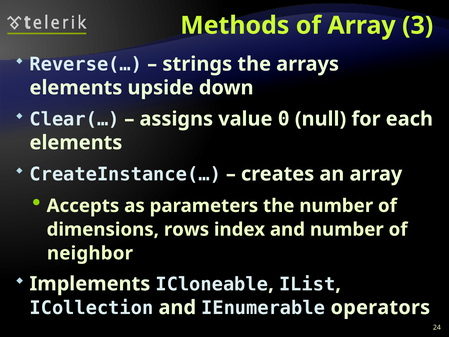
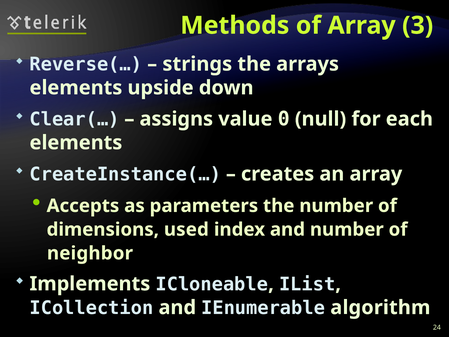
rows: rows -> used
operators: operators -> algorithm
